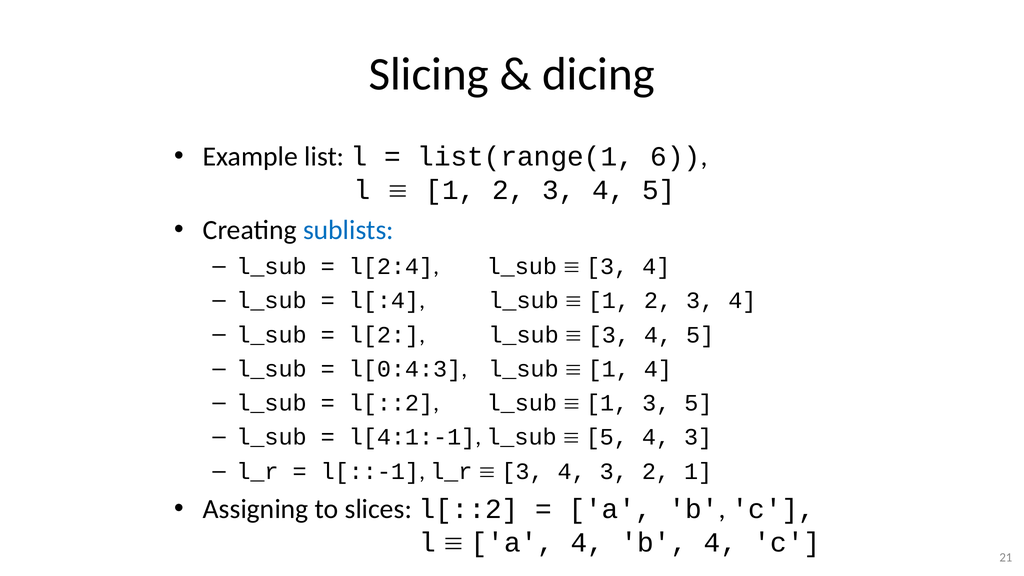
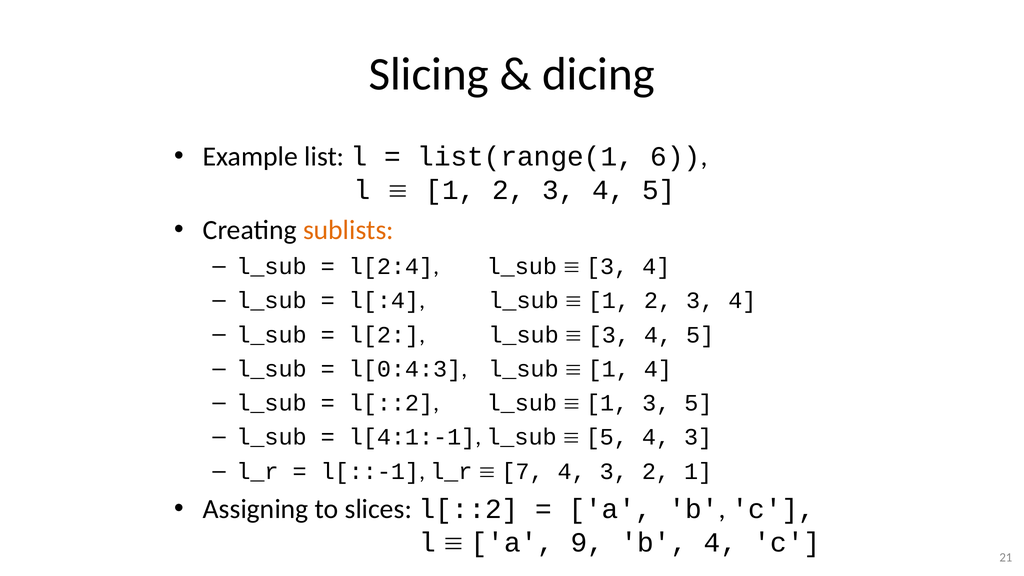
sublists colour: blue -> orange
3 at (523, 471): 3 -> 7
a 4: 4 -> 9
